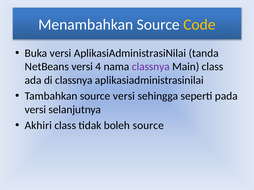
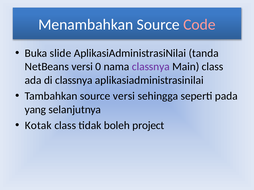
Code colour: yellow -> pink
Buka versi: versi -> slide
4: 4 -> 0
versi at (35, 110): versi -> yang
Akhiri: Akhiri -> Kotak
boleh source: source -> project
